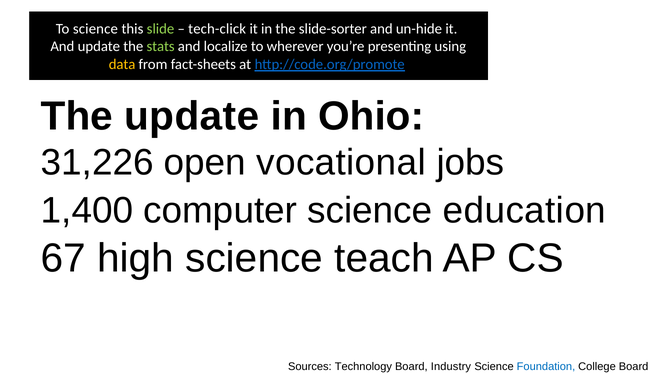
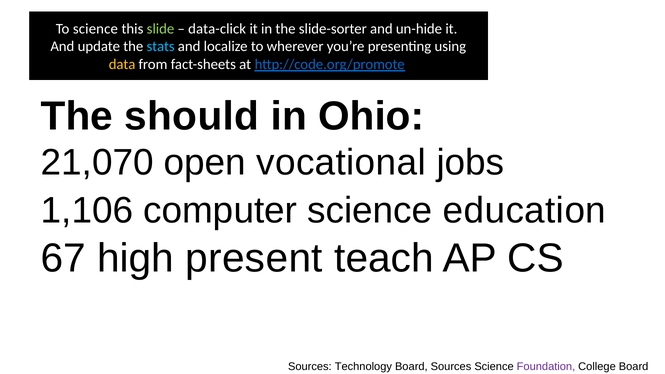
tech-click: tech-click -> data-click
stats colour: light green -> light blue
The update: update -> should
31,226: 31,226 -> 21,070
1,400: 1,400 -> 1,106
high science: science -> present
Board Industry: Industry -> Sources
Foundation colour: blue -> purple
